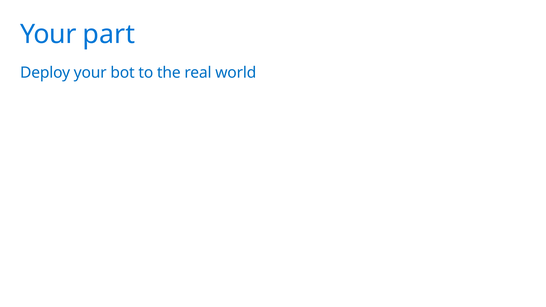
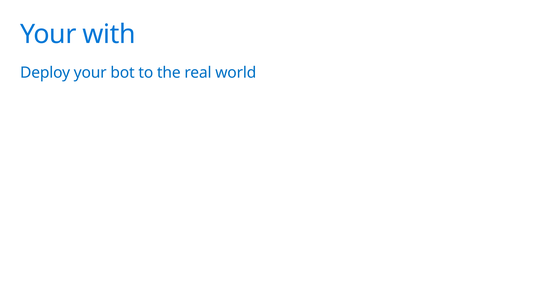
part: part -> with
